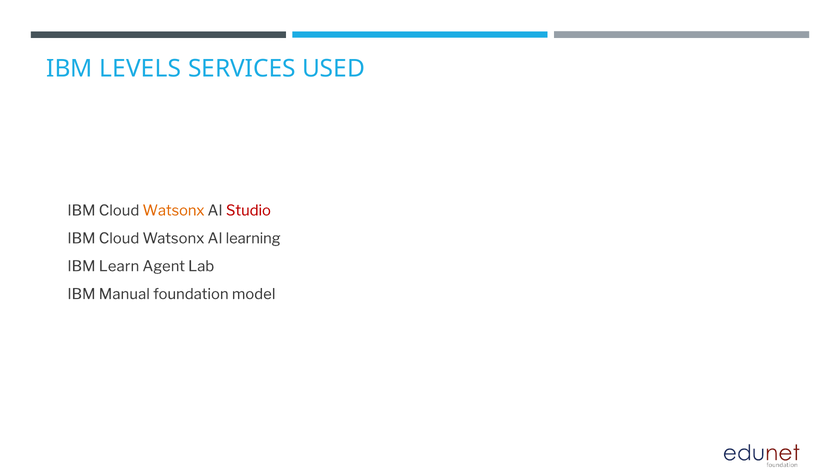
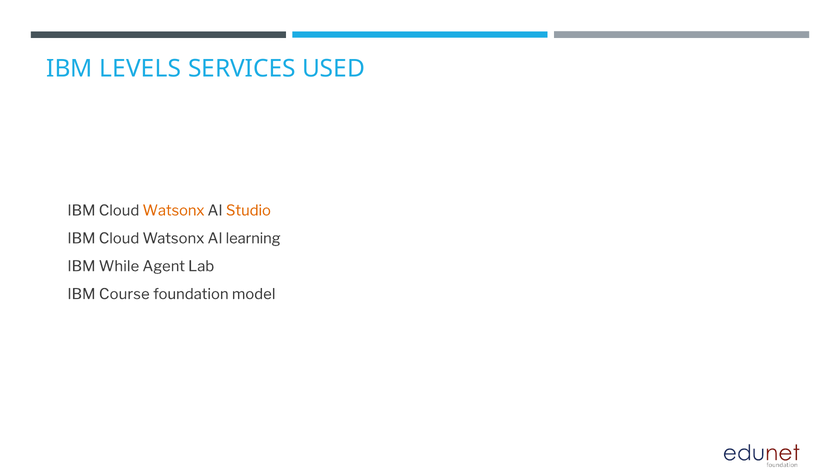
Studio colour: red -> orange
Learn: Learn -> While
Manual: Manual -> Course
